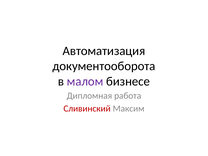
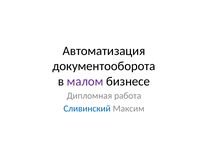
Сливинский colour: red -> blue
